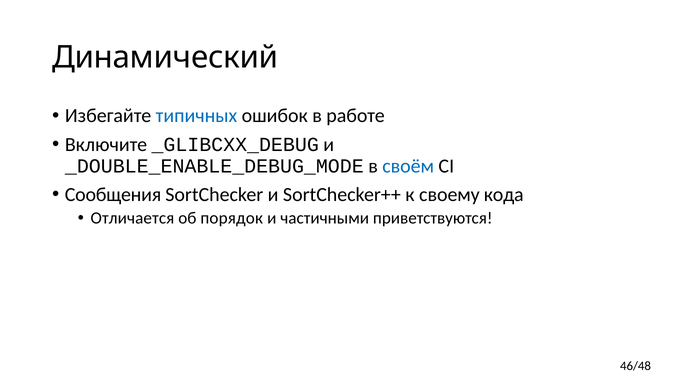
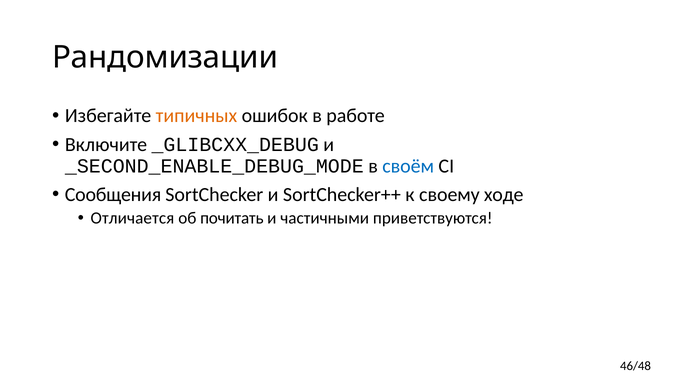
Динамический: Динамический -> Рандомизации
типичных colour: blue -> orange
_DOUBLE_ENABLE_DEBUG_MODE: _DOUBLE_ENABLE_DEBUG_MODE -> _SECOND_ENABLE_DEBUG_MODE
кода: кода -> ходе
порядок: порядок -> почитать
